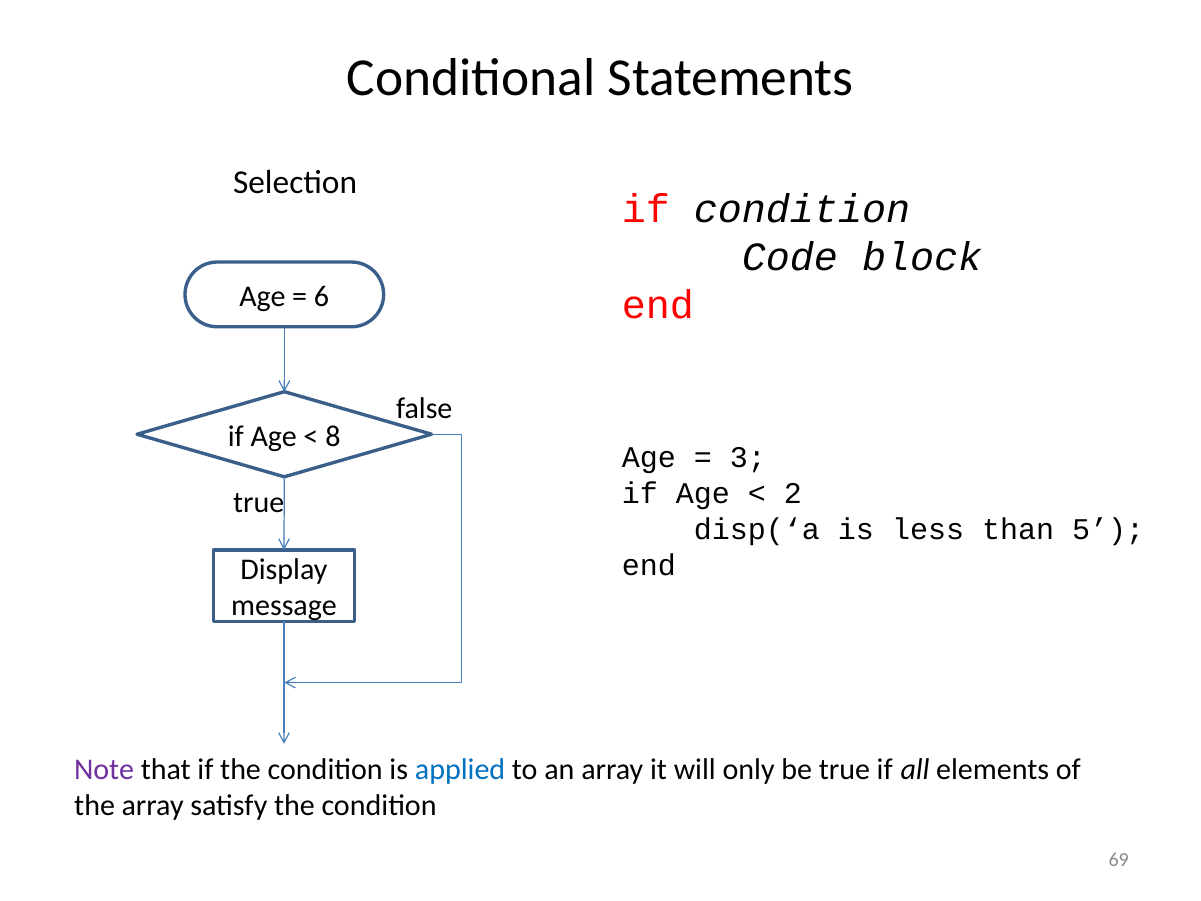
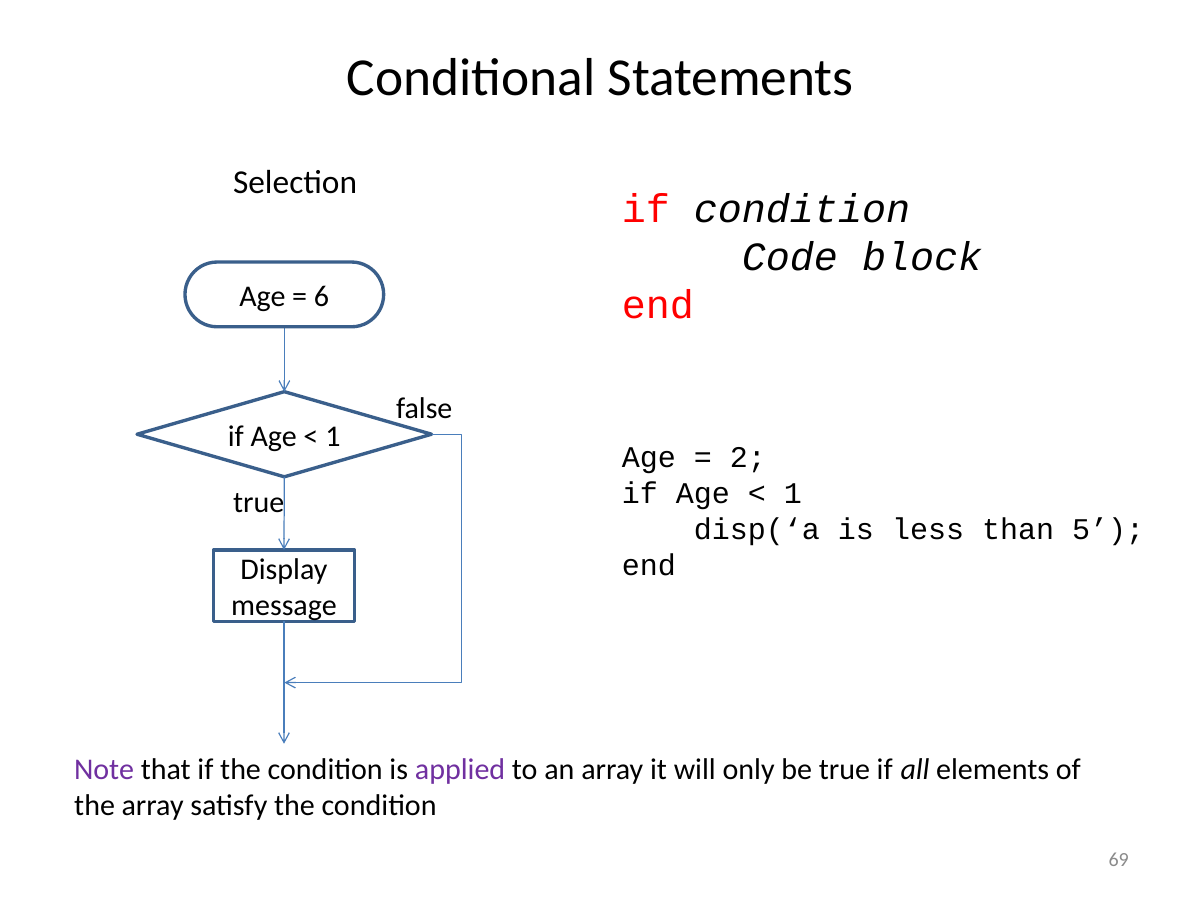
8 at (333, 436): 8 -> 1
3: 3 -> 2
2 at (793, 494): 2 -> 1
applied colour: blue -> purple
